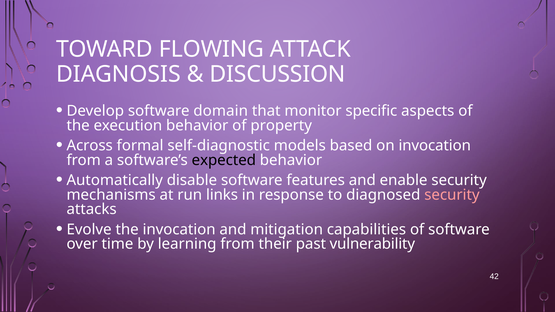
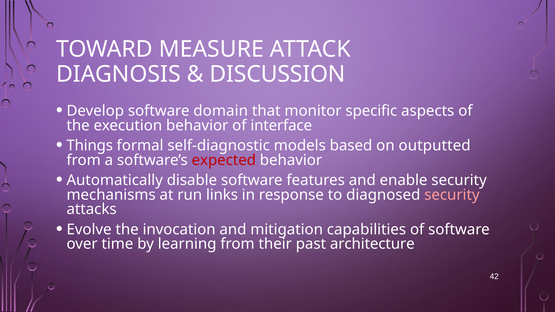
FLOWING: FLOWING -> MEASURE
property: property -> interface
Across: Across -> Things
on invocation: invocation -> outputted
expected colour: black -> red
vulnerability: vulnerability -> architecture
